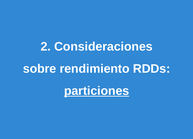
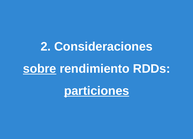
sobre underline: none -> present
